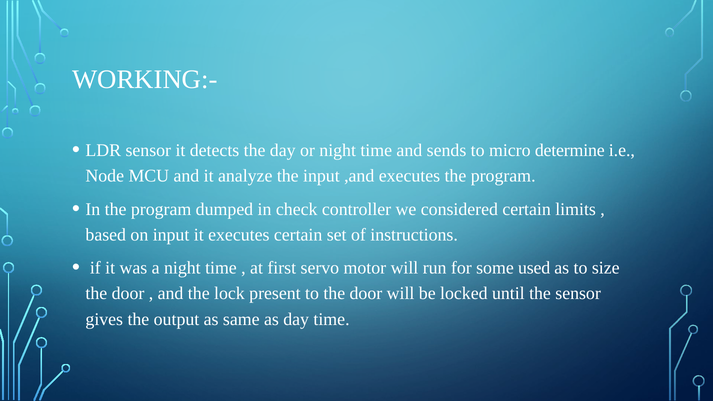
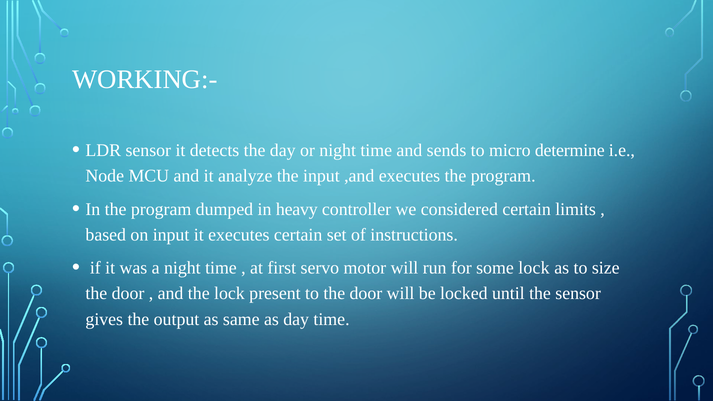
check: check -> heavy
some used: used -> lock
